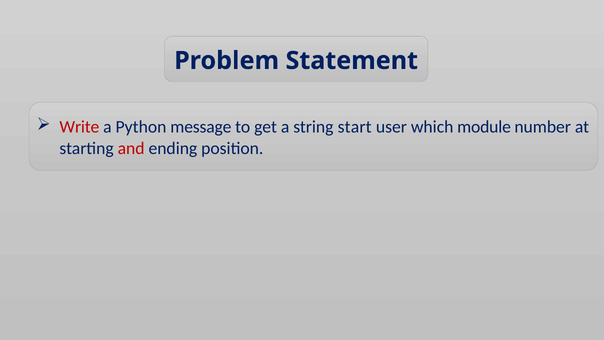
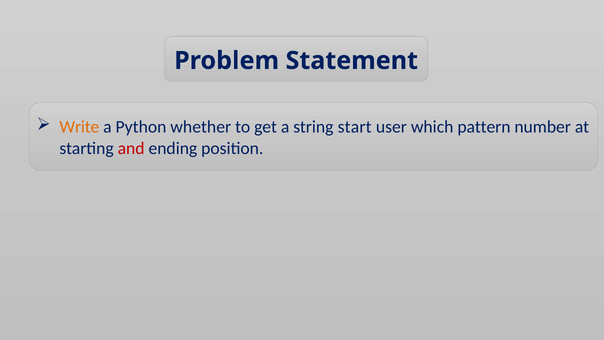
Write colour: red -> orange
message: message -> whether
module: module -> pattern
